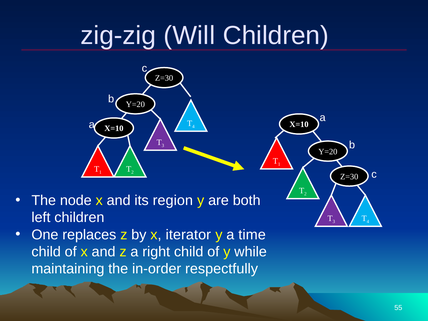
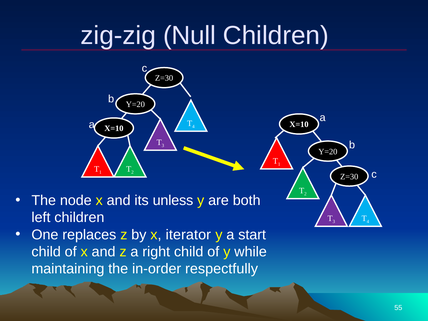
Will: Will -> Null
region: region -> unless
time: time -> start
